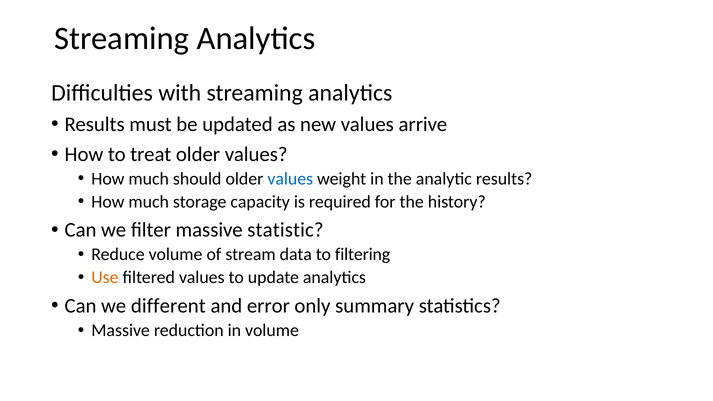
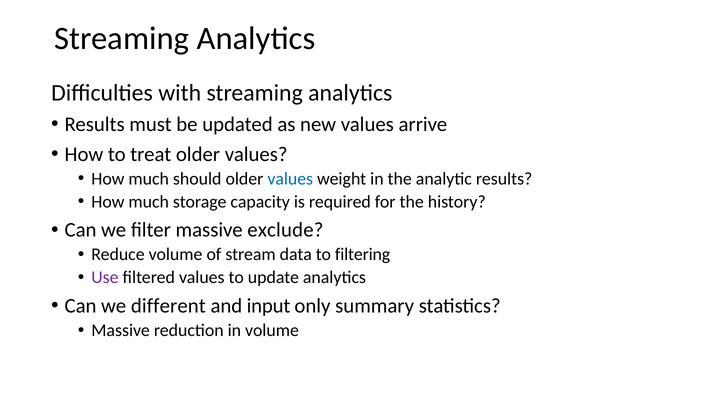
statistic: statistic -> exclude
Use colour: orange -> purple
error: error -> input
